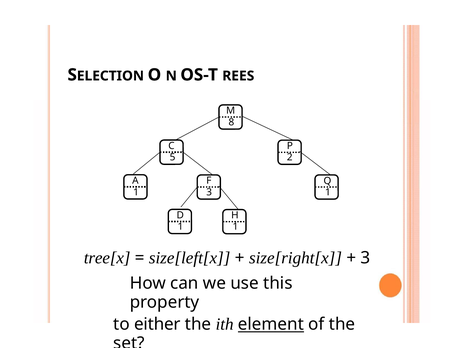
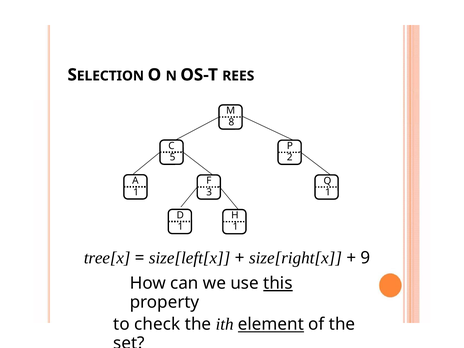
3 at (365, 258): 3 -> 9
this underline: none -> present
either: either -> check
